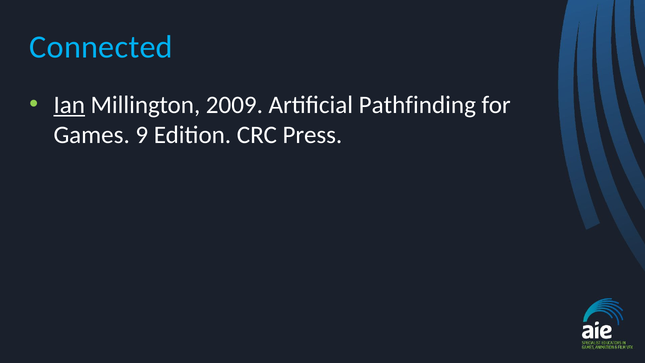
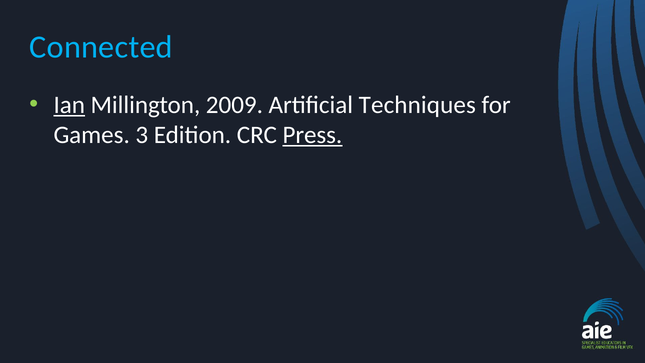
Pathfinding: Pathfinding -> Techniques
9: 9 -> 3
Press underline: none -> present
